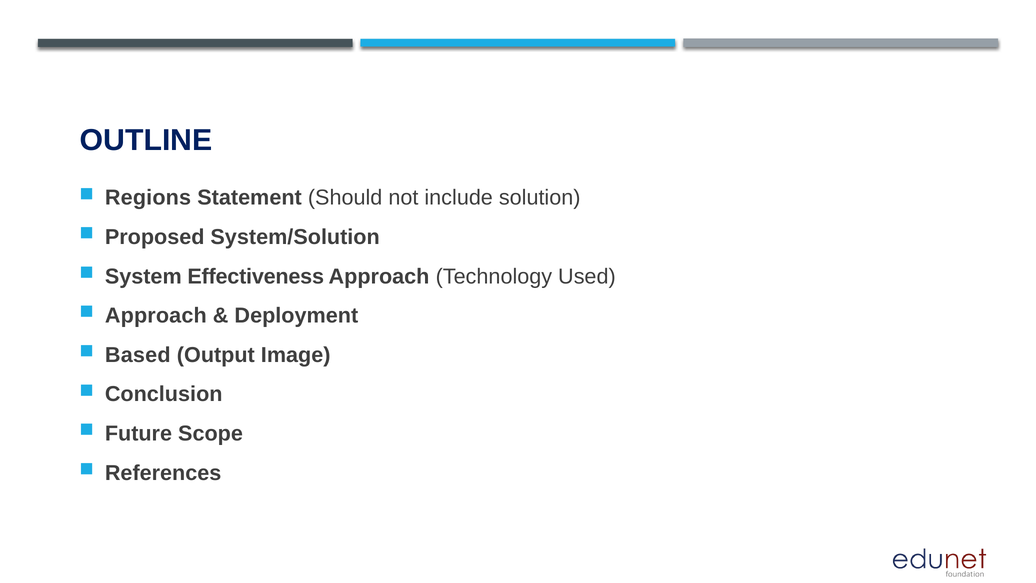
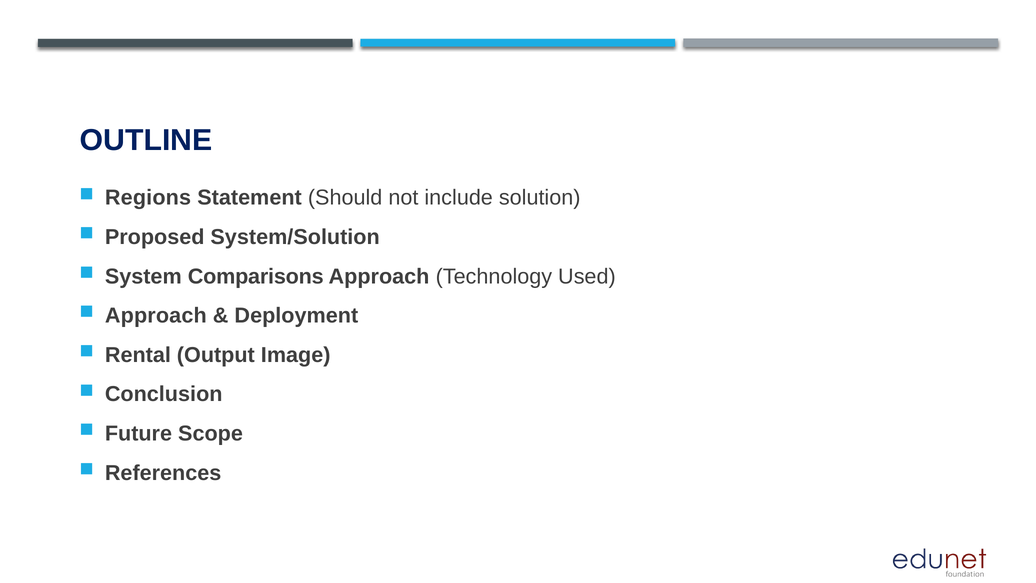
Effectiveness: Effectiveness -> Comparisons
Based: Based -> Rental
